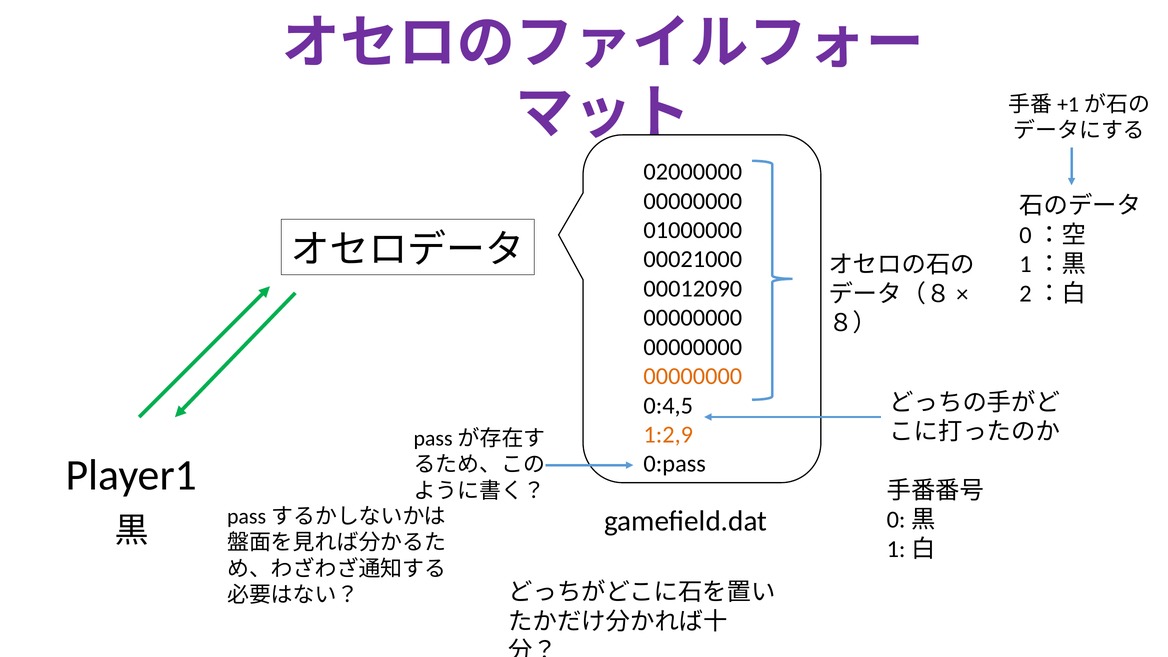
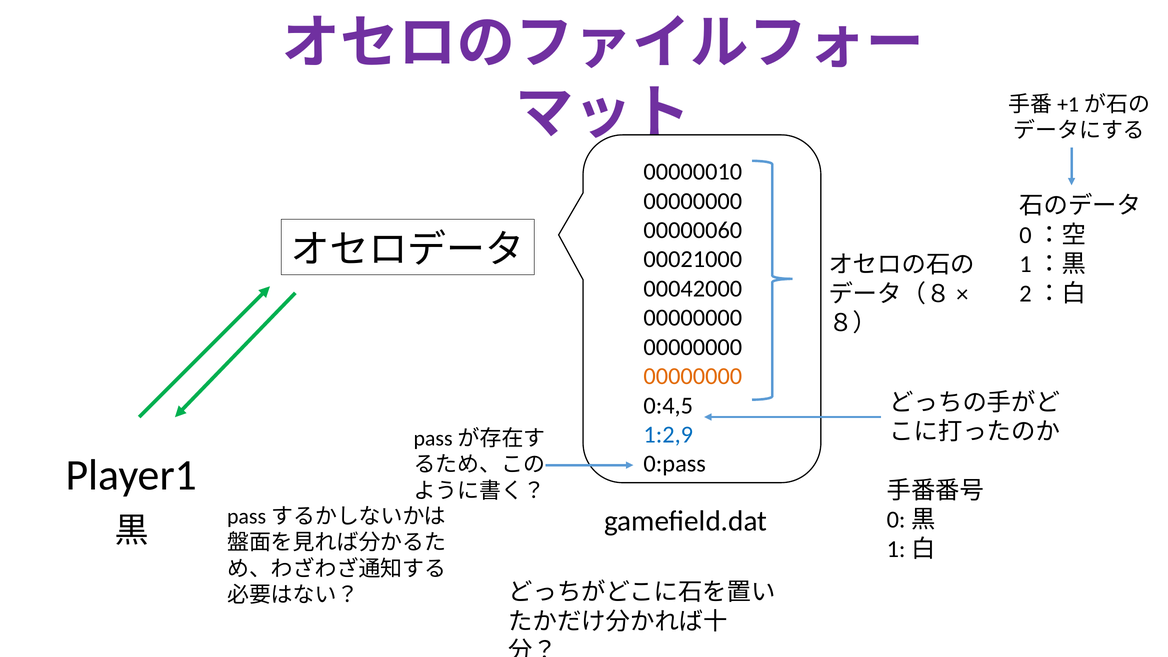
02000000: 02000000 -> 00000010
01000000: 01000000 -> 00000060
00012090: 00012090 -> 00042000
1:2,9 colour: orange -> blue
